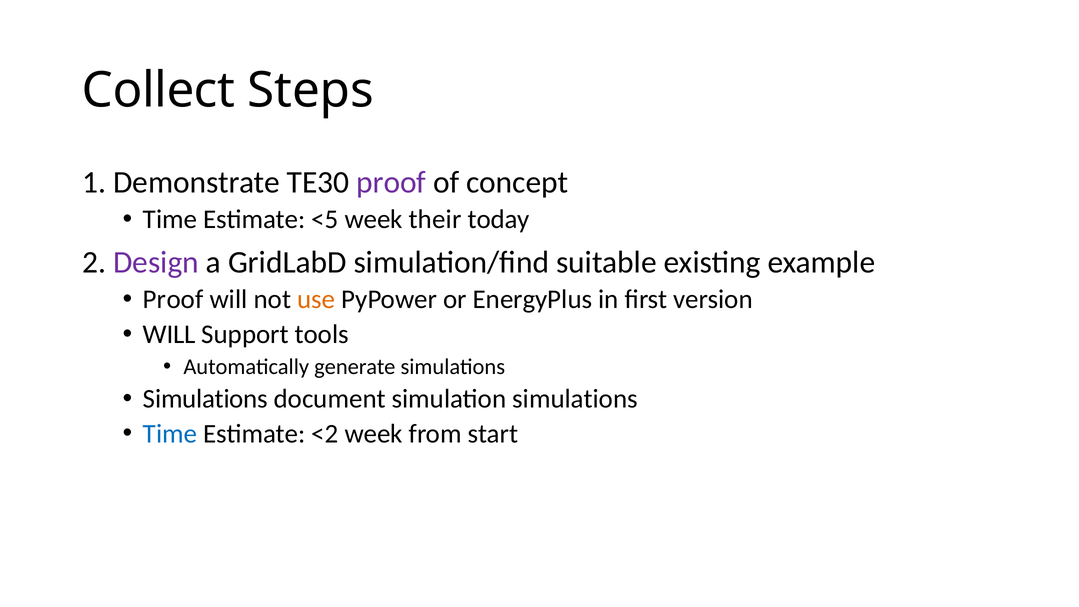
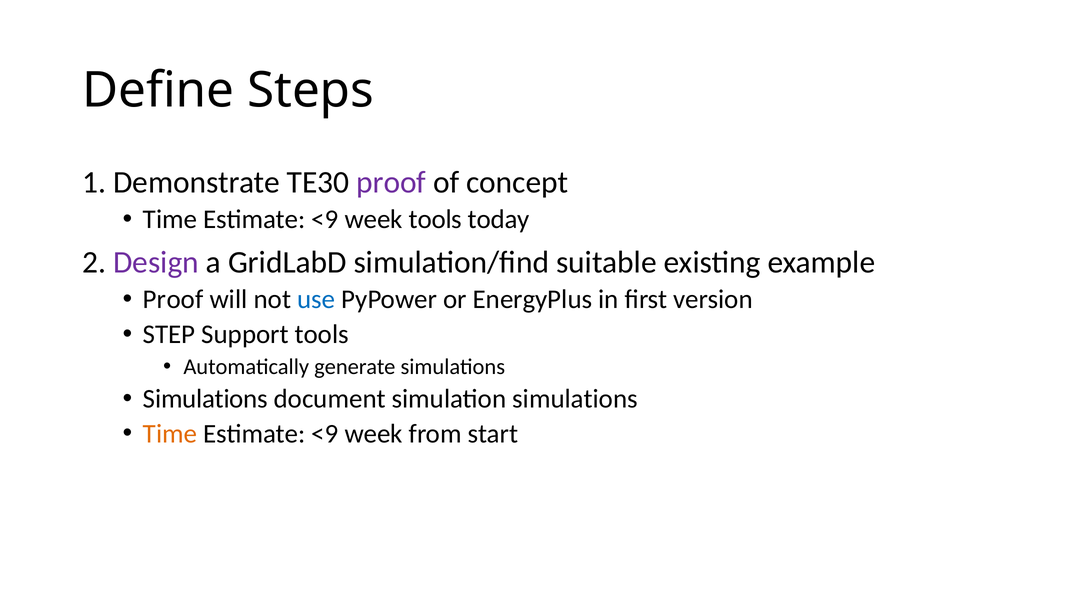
Collect: Collect -> Define
<5 at (325, 220): <5 -> <9
week their: their -> tools
use colour: orange -> blue
WILL at (169, 334): WILL -> STEP
Time at (170, 434) colour: blue -> orange
<2 at (325, 434): <2 -> <9
